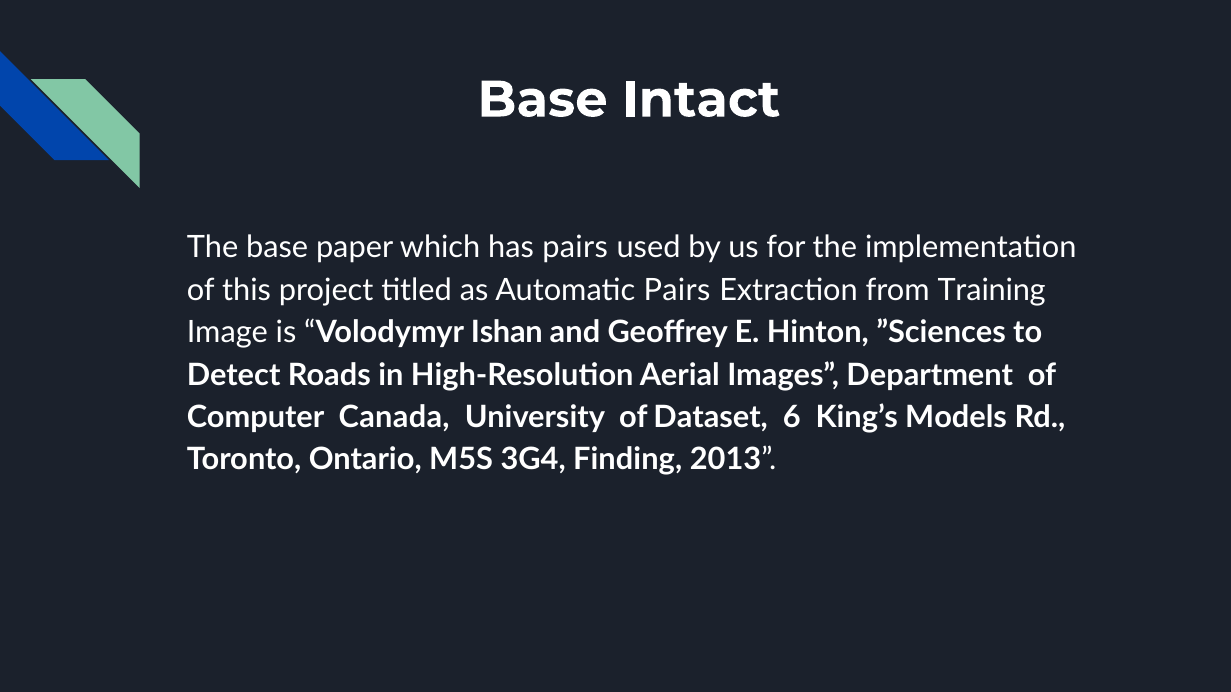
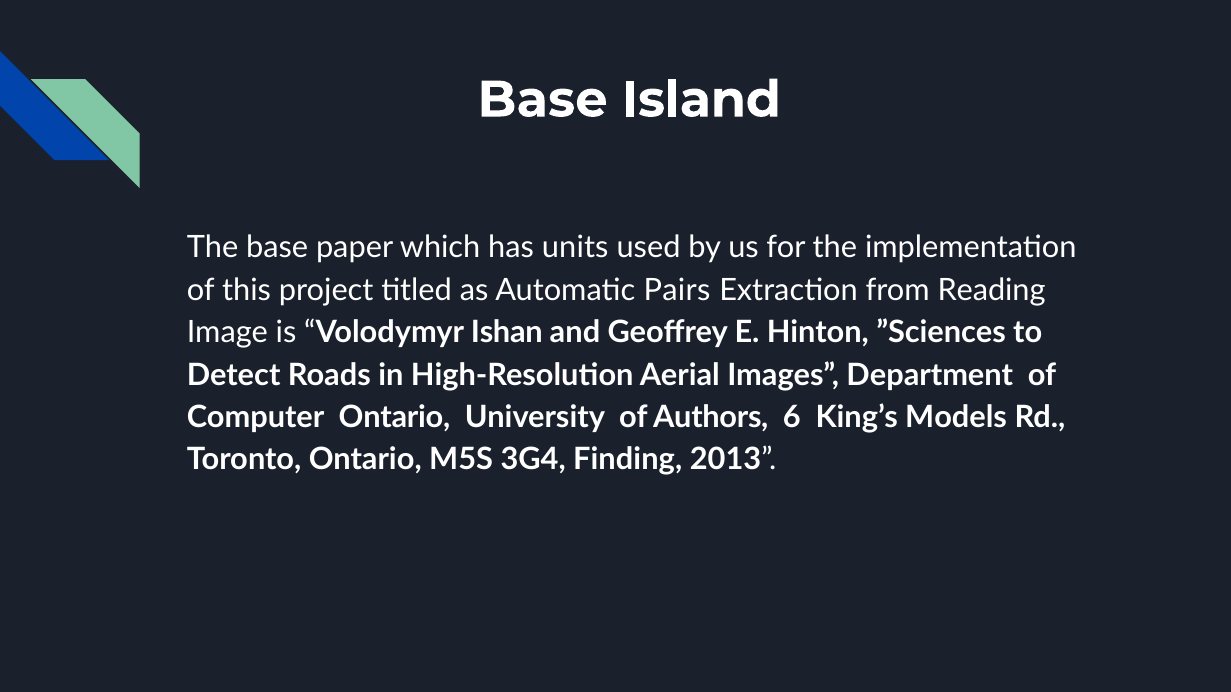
Intact: Intact -> Island
has pairs: pairs -> units
Training: Training -> Reading
Computer Canada: Canada -> Ontario
Dataset: Dataset -> Authors
